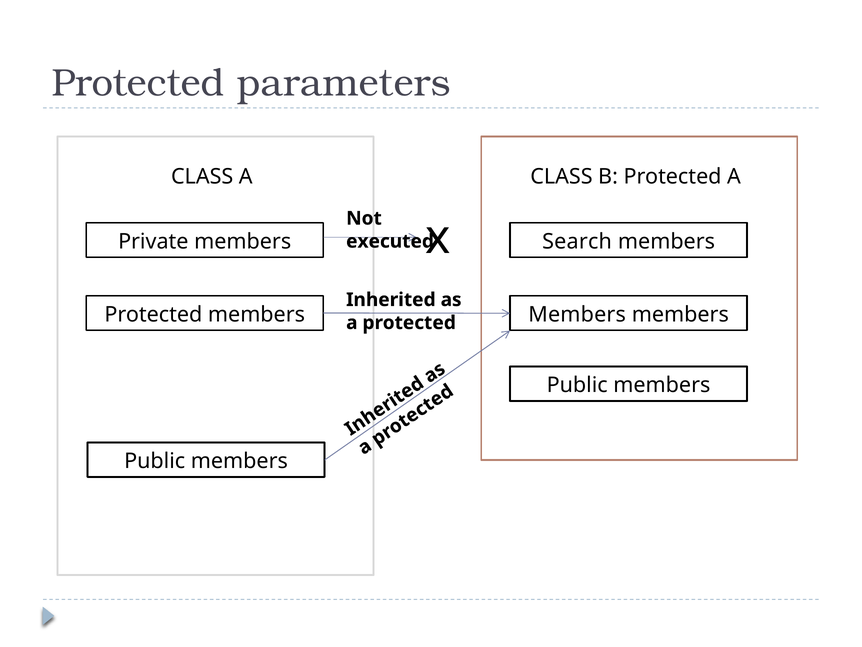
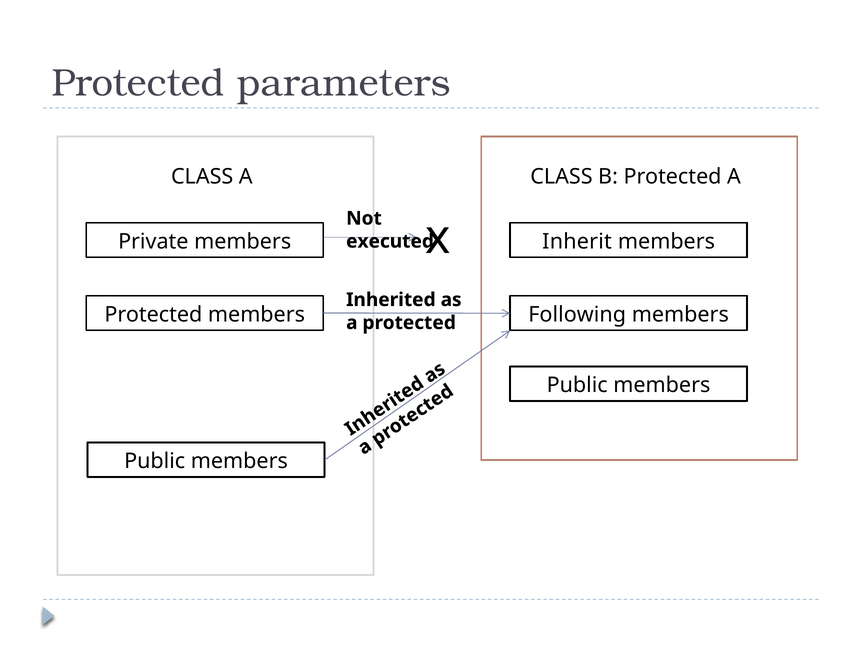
Search: Search -> Inherit
Members at (577, 314): Members -> Following
